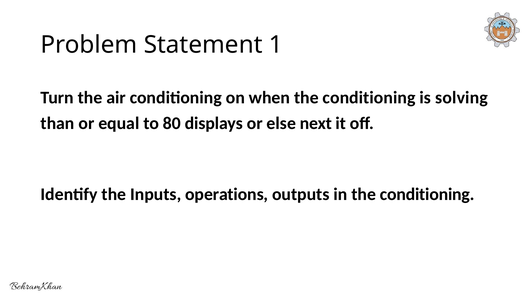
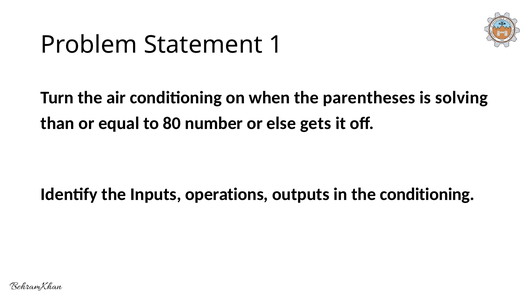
when the conditioning: conditioning -> parentheses
displays: displays -> number
next: next -> gets
